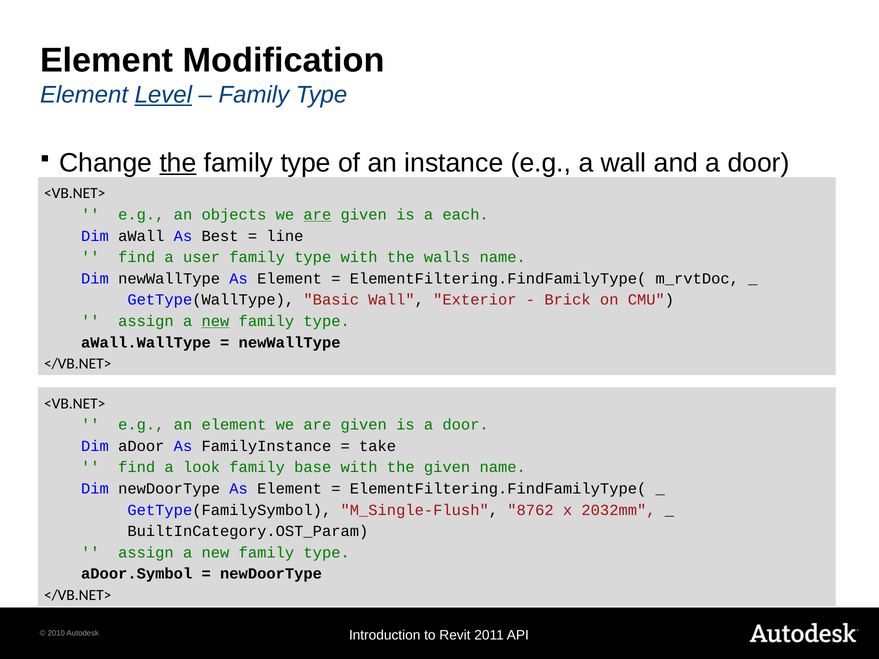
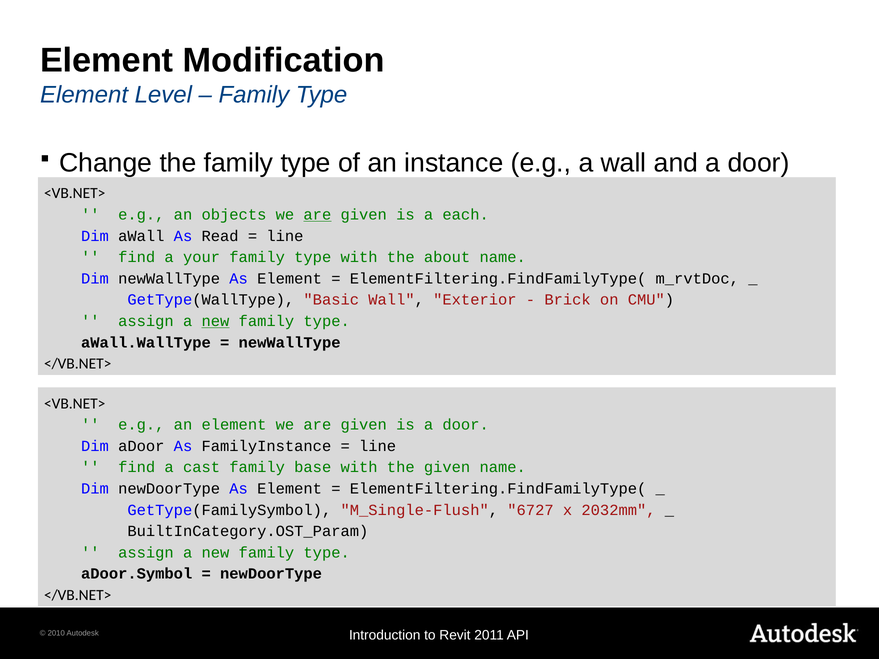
Level underline: present -> none
the at (178, 163) underline: present -> none
Best: Best -> Read
user: user -> your
walls: walls -> about
take at (378, 446): take -> line
look: look -> cast
8762: 8762 -> 6727
